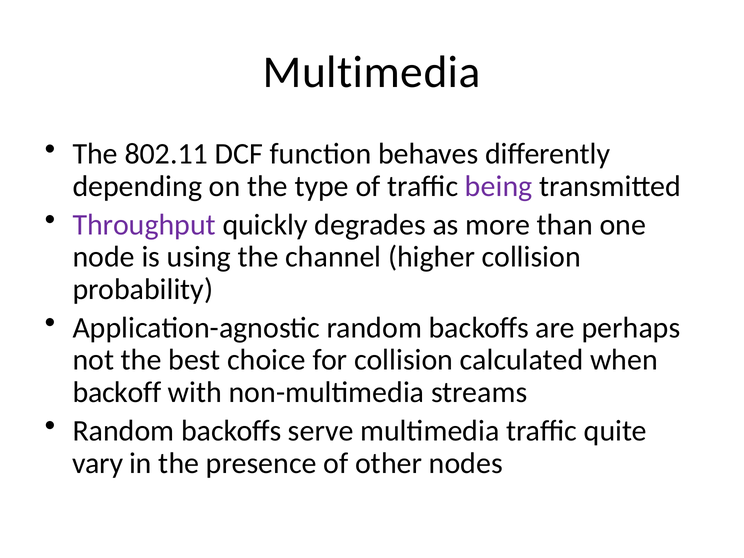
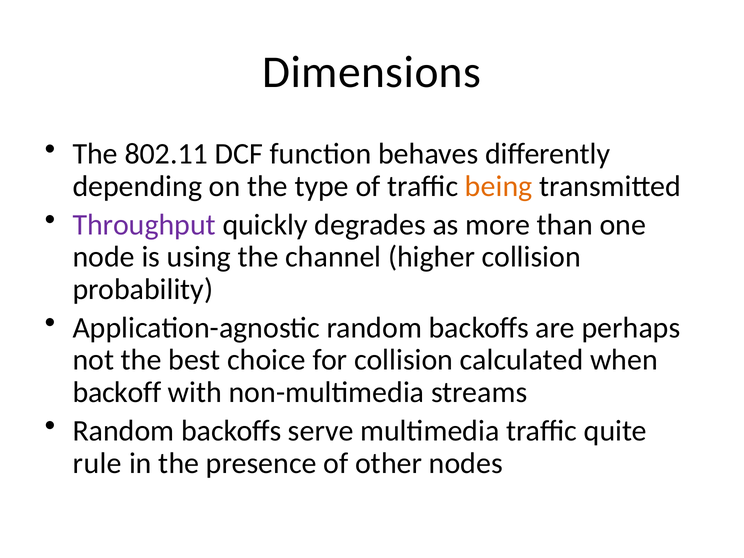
Multimedia at (372, 72): Multimedia -> Dimensions
being colour: purple -> orange
vary: vary -> rule
